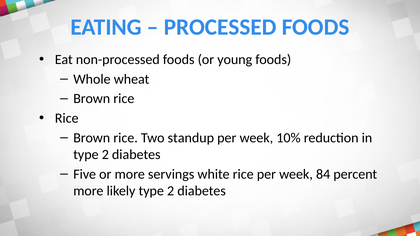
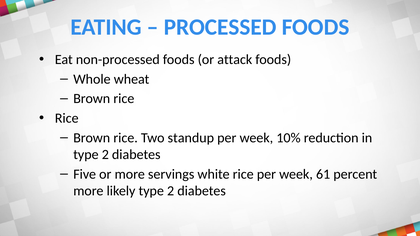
young: young -> attack
84: 84 -> 61
